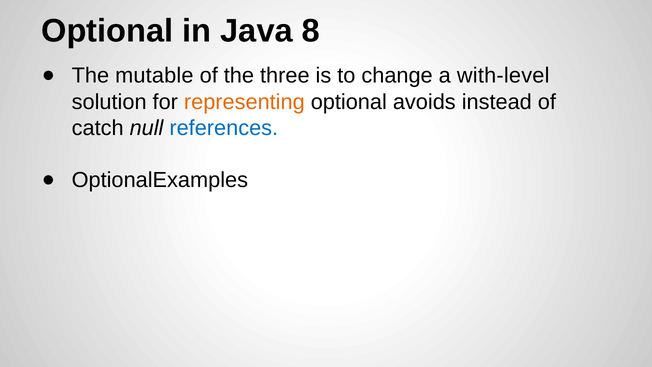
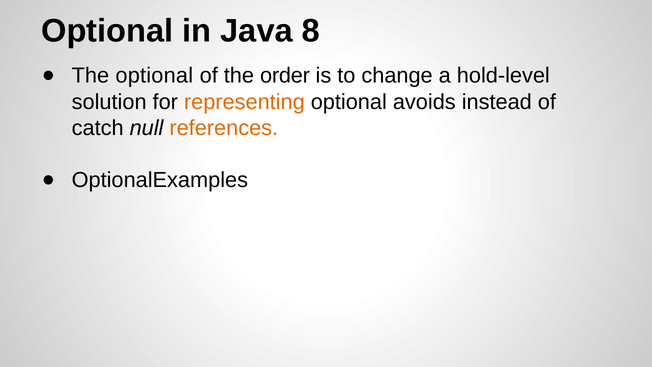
The mutable: mutable -> optional
three: three -> order
with-level: with-level -> hold-level
references colour: blue -> orange
